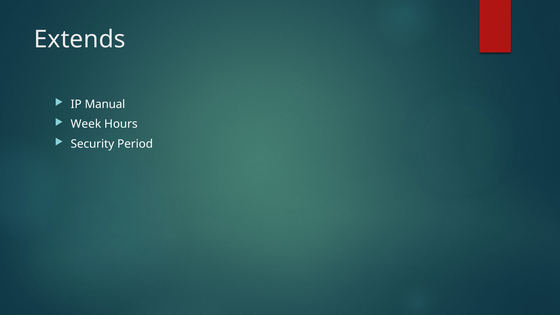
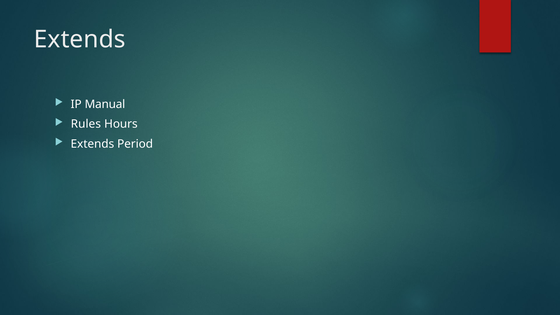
Week: Week -> Rules
Security at (92, 144): Security -> Extends
